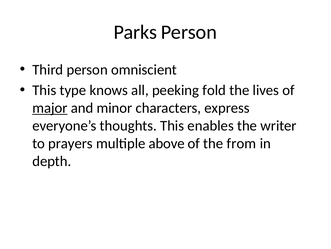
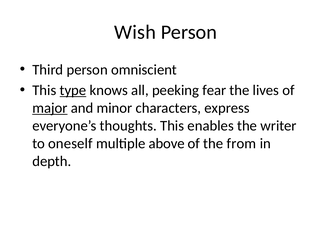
Parks: Parks -> Wish
type underline: none -> present
fold: fold -> fear
prayers: prayers -> oneself
